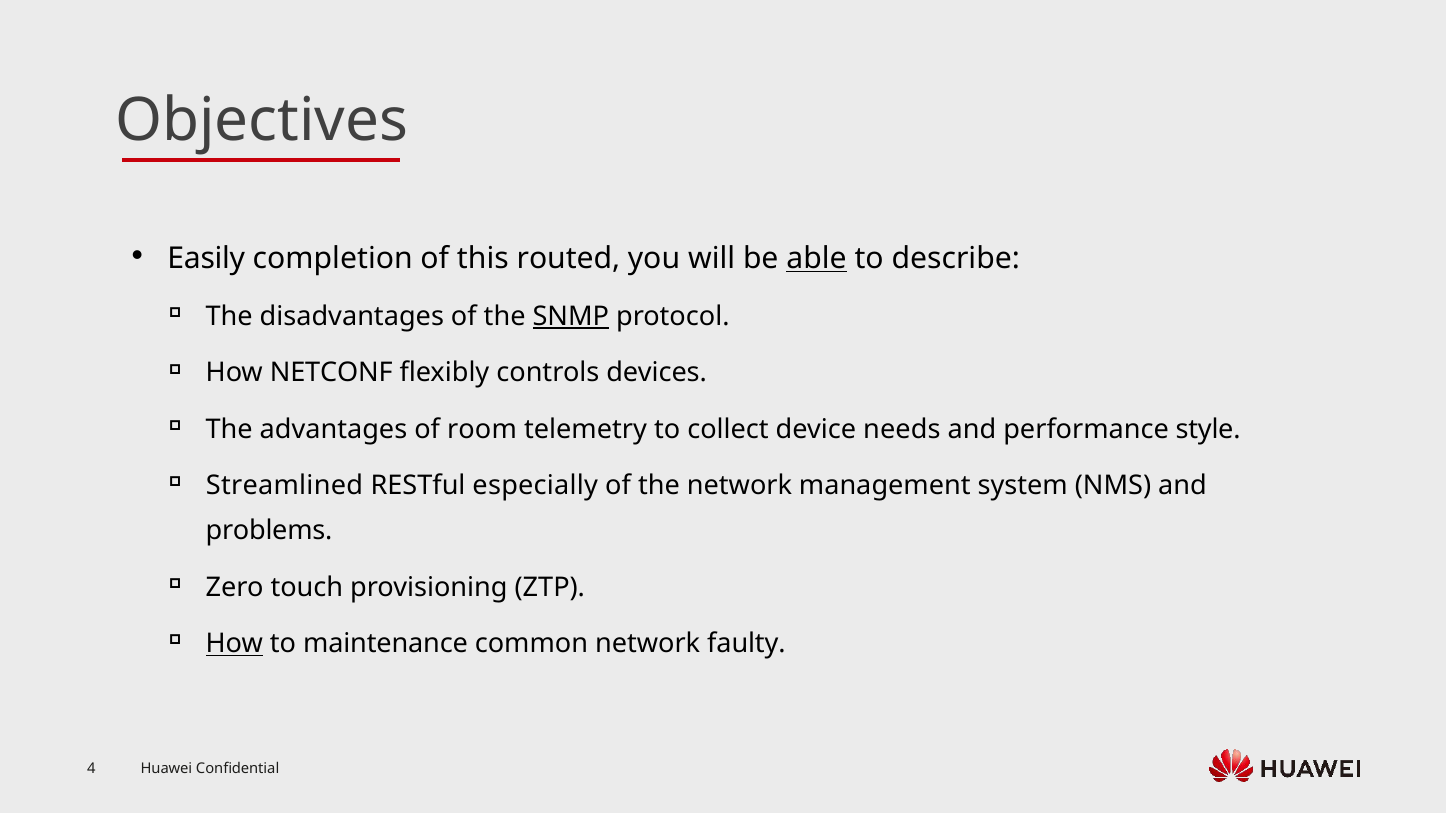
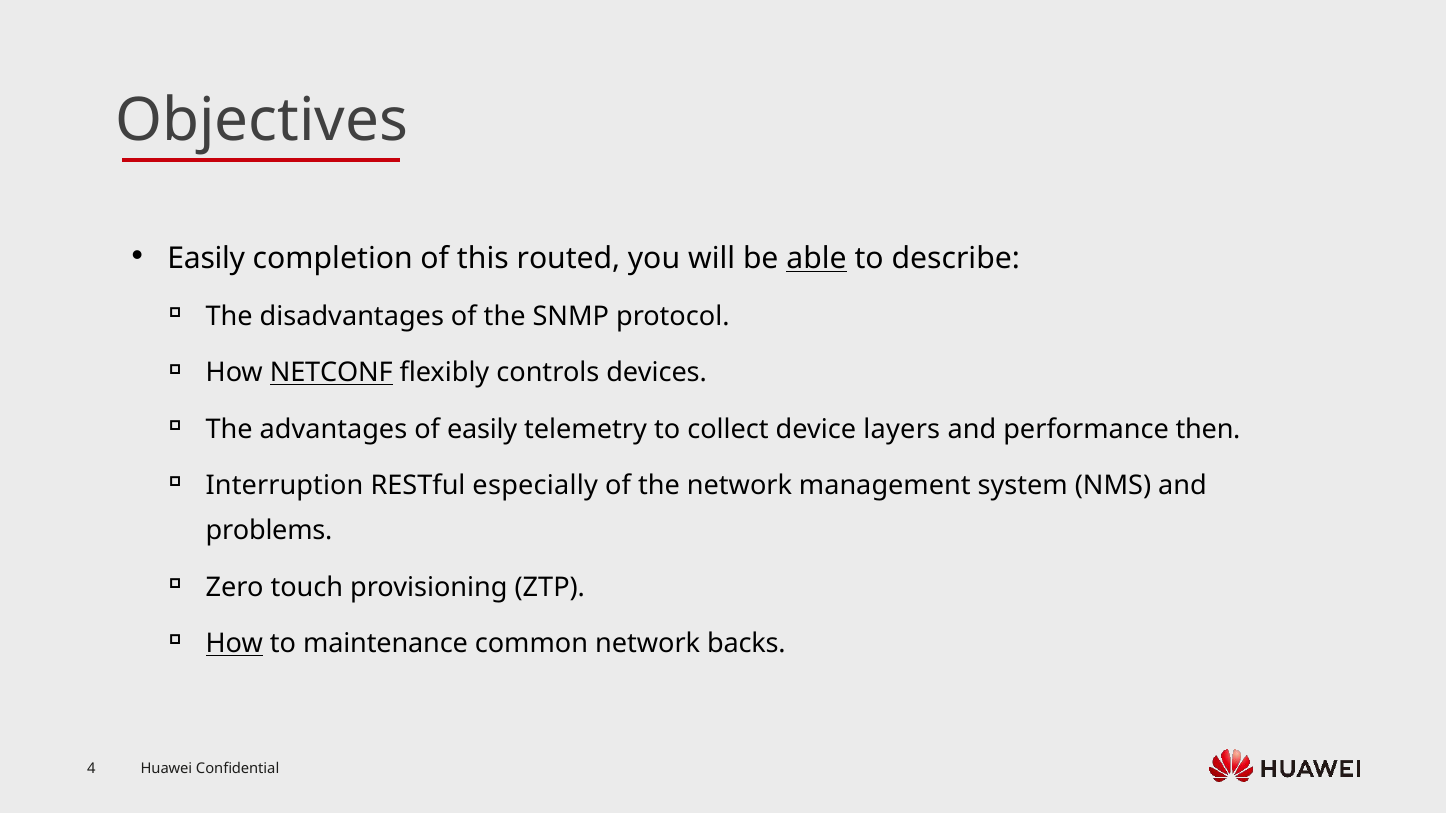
SNMP underline: present -> none
NETCONF underline: none -> present
of room: room -> easily
needs: needs -> layers
style: style -> then
Streamlined: Streamlined -> Interruption
faulty: faulty -> backs
